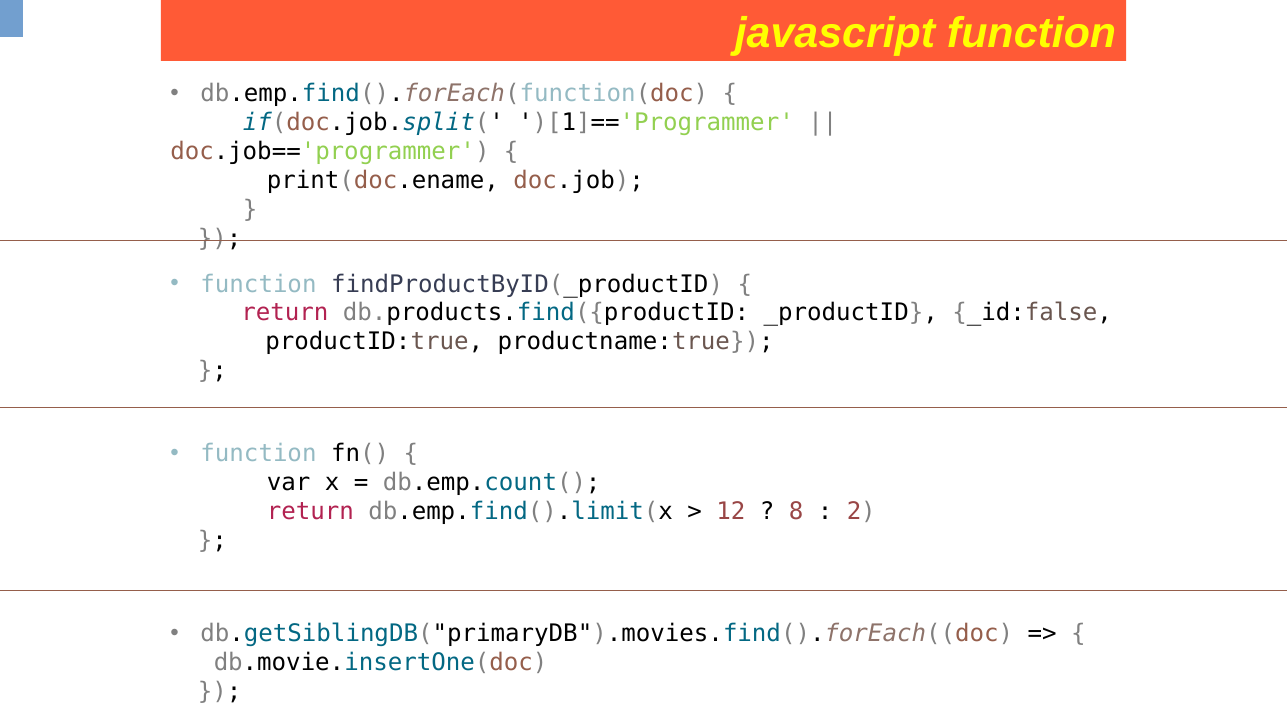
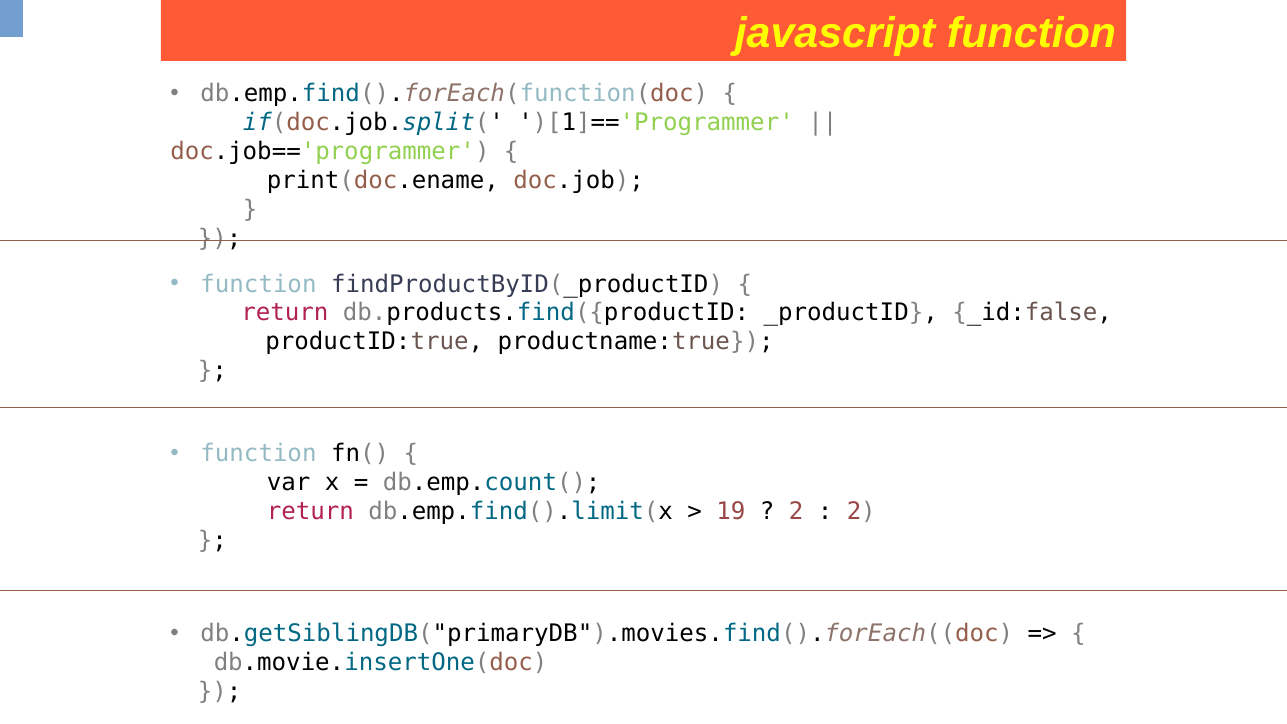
12: 12 -> 19
8 at (796, 512): 8 -> 2
